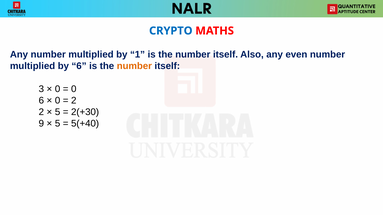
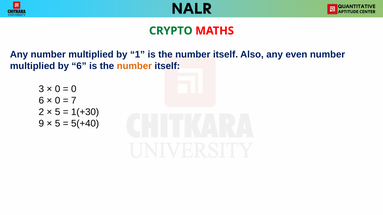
CRYPTO colour: blue -> green
2 at (74, 101): 2 -> 7
2(+30: 2(+30 -> 1(+30
